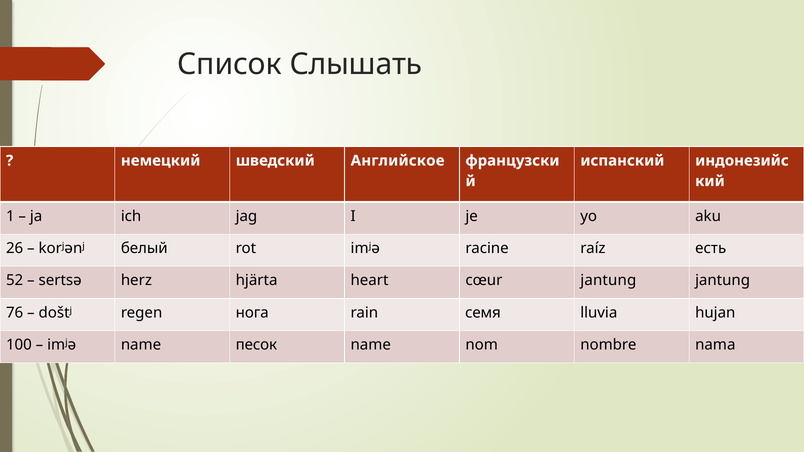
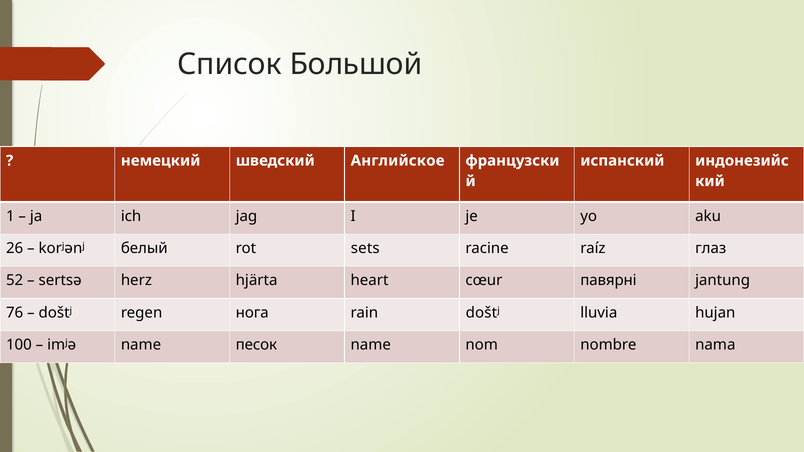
Слышать: Слышать -> Большой
rot imʲə: imʲə -> sets
есть: есть -> глаз
cœur jantung: jantung -> павярні
rain семя: семя -> doštʲ
